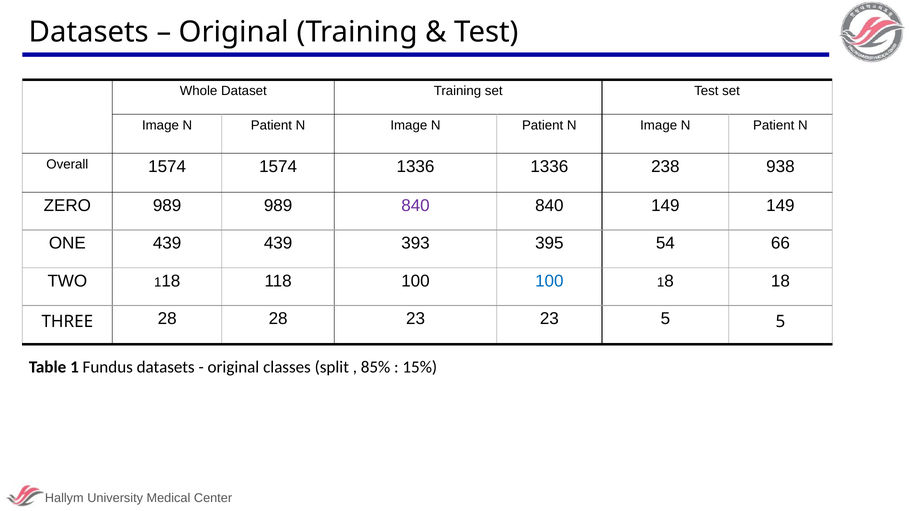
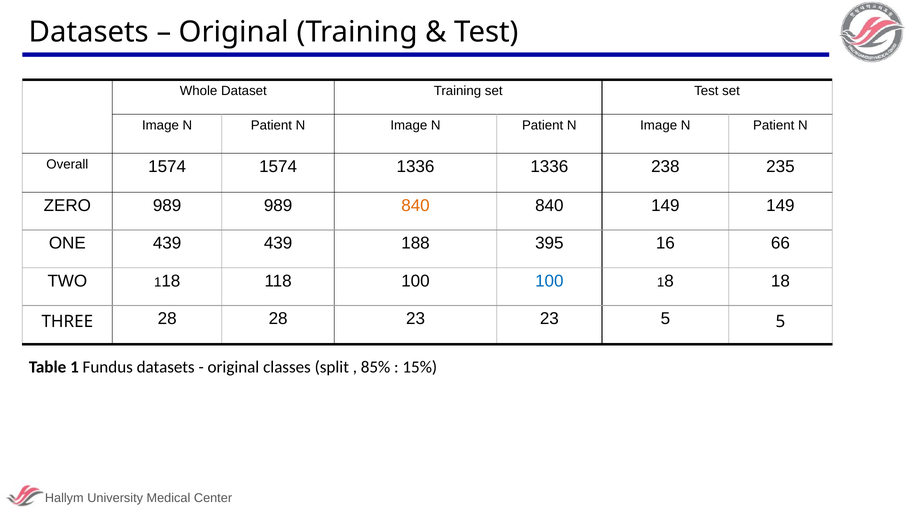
938: 938 -> 235
840 at (416, 206) colour: purple -> orange
393: 393 -> 188
54: 54 -> 16
